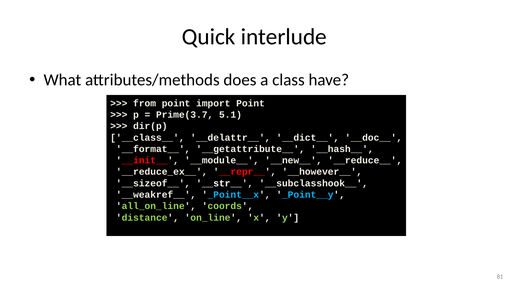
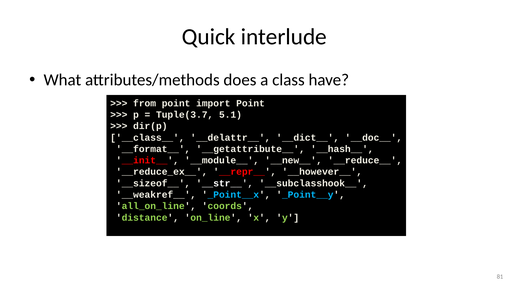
Prime(3.7: Prime(3.7 -> Tuple(3.7
